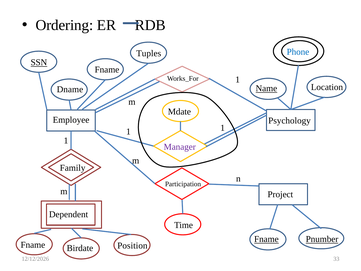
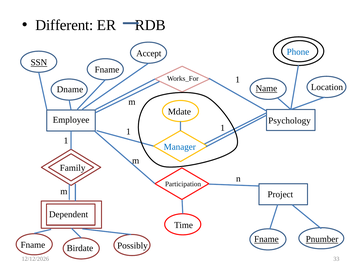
Ordering: Ordering -> Different
Tuples: Tuples -> Accept
Manager colour: purple -> blue
Position: Position -> Possibly
